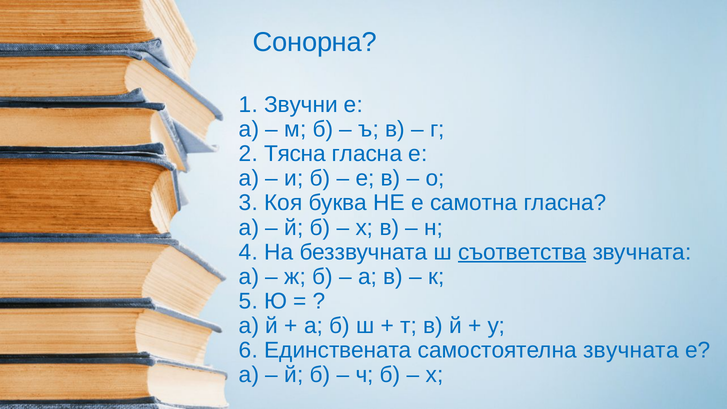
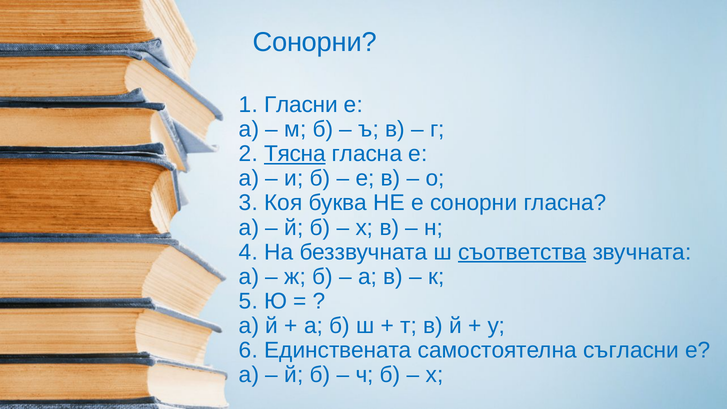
Сонорна at (315, 42): Сонорна -> Сонорни
Звучни: Звучни -> Гласни
Тясна underline: none -> present
е самотна: самотна -> сонорни
самостоятелна звучната: звучната -> съгласни
